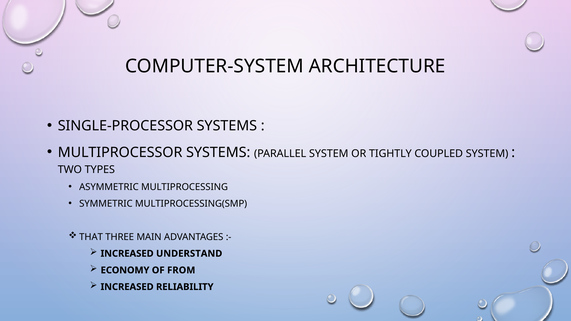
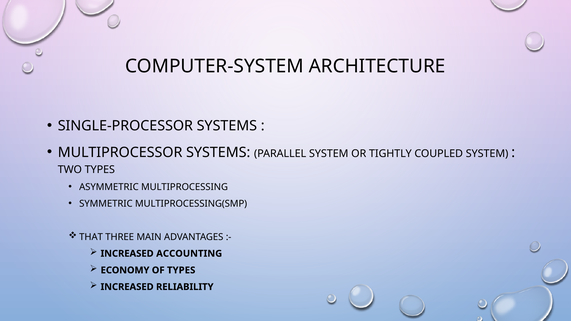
UNDERSTAND: UNDERSTAND -> ACCOUNTING
OF FROM: FROM -> TYPES
